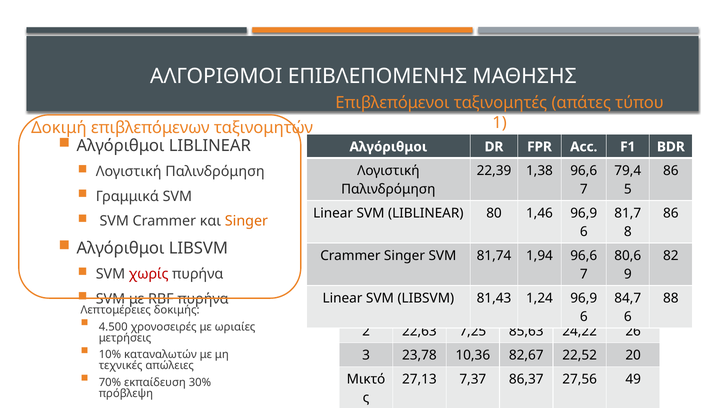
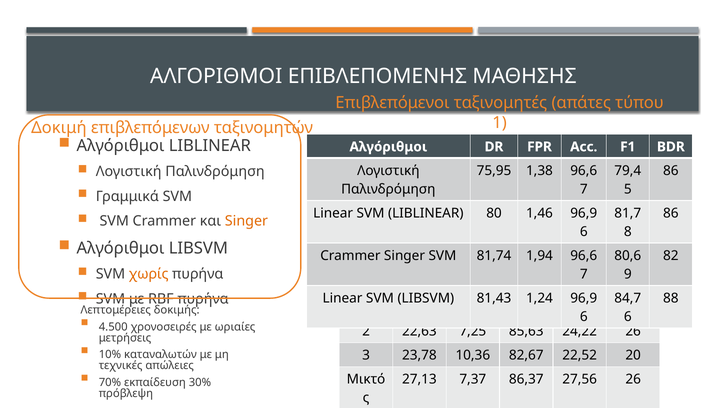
22,39: 22,39 -> 75,95
χωρίς colour: red -> orange
27,56 49: 49 -> 26
